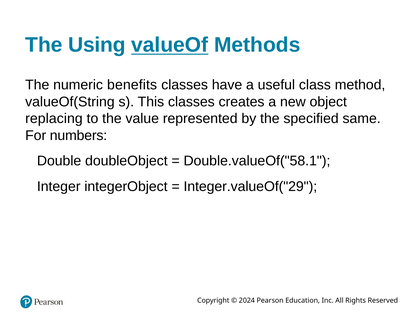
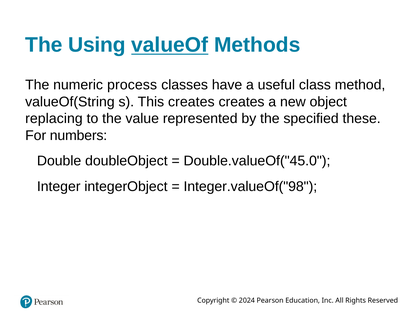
benefits: benefits -> process
This classes: classes -> creates
same: same -> these
Double.valueOf("58.1: Double.valueOf("58.1 -> Double.valueOf("45.0
Integer.valueOf("29: Integer.valueOf("29 -> Integer.valueOf("98
